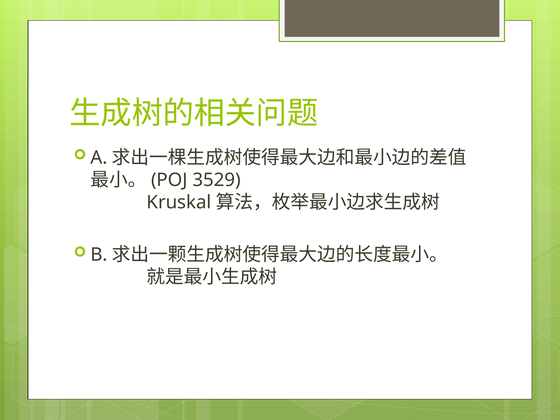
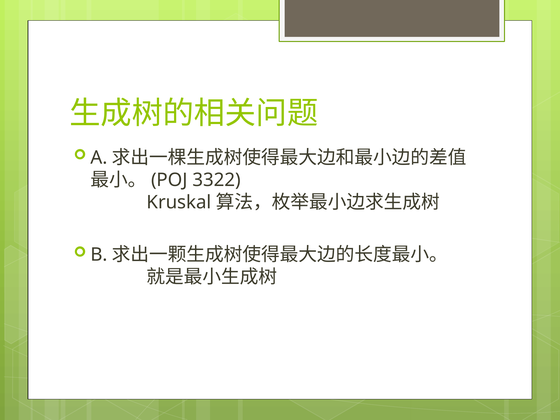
3529: 3529 -> 3322
